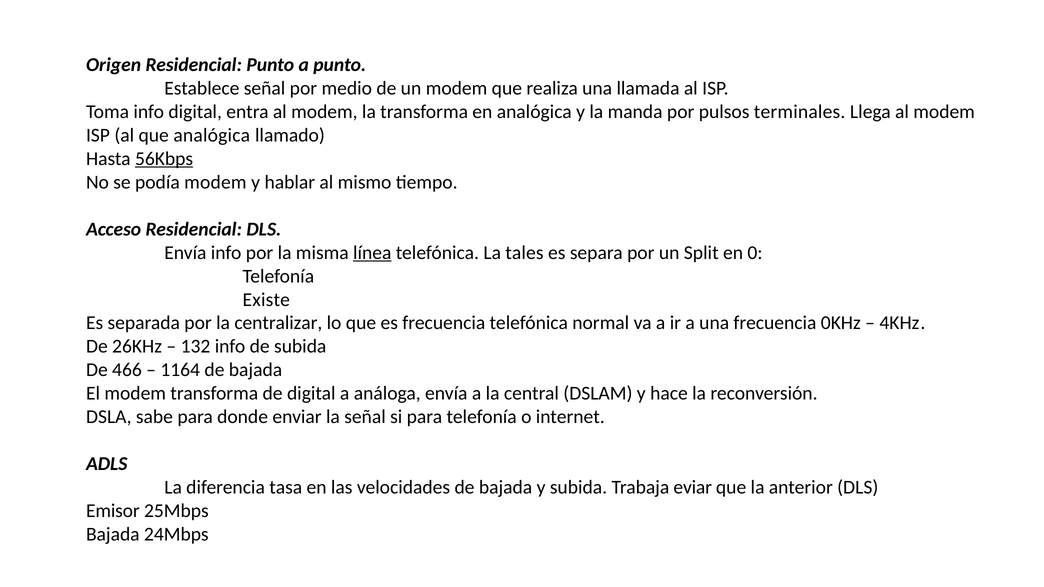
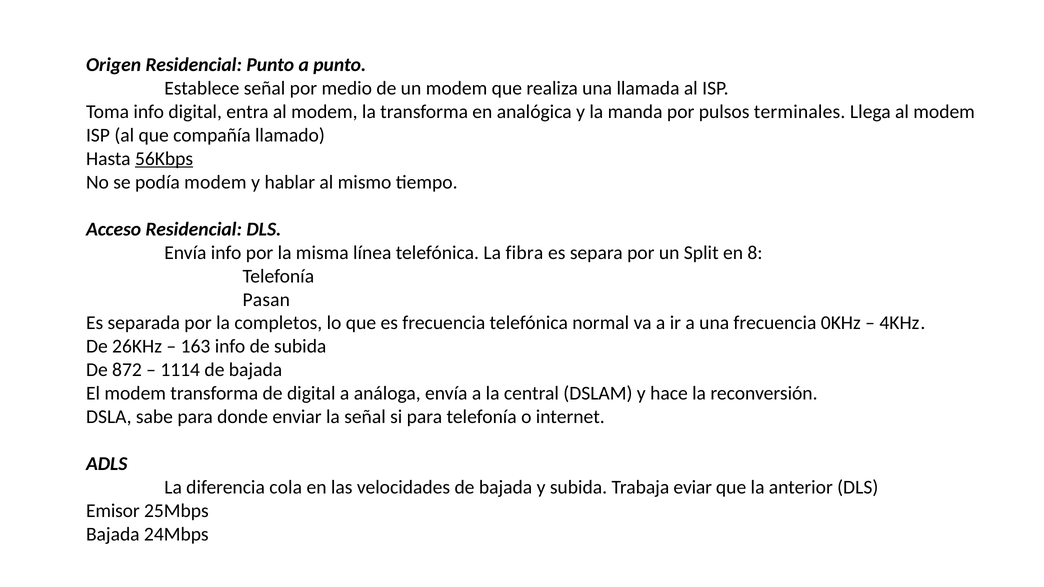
que analógica: analógica -> compañía
línea underline: present -> none
tales: tales -> fibra
0: 0 -> 8
Existe: Existe -> Pasan
centralizar: centralizar -> completos
132: 132 -> 163
466: 466 -> 872
1164: 1164 -> 1114
tasa: tasa -> cola
